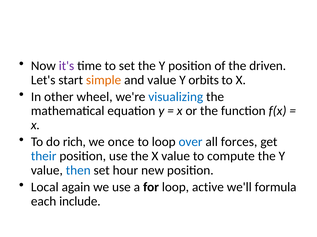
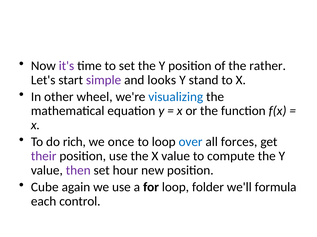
driven: driven -> rather
simple colour: orange -> purple
and value: value -> looks
orbits: orbits -> stand
their colour: blue -> purple
then colour: blue -> purple
Local: Local -> Cube
active: active -> folder
include: include -> control
